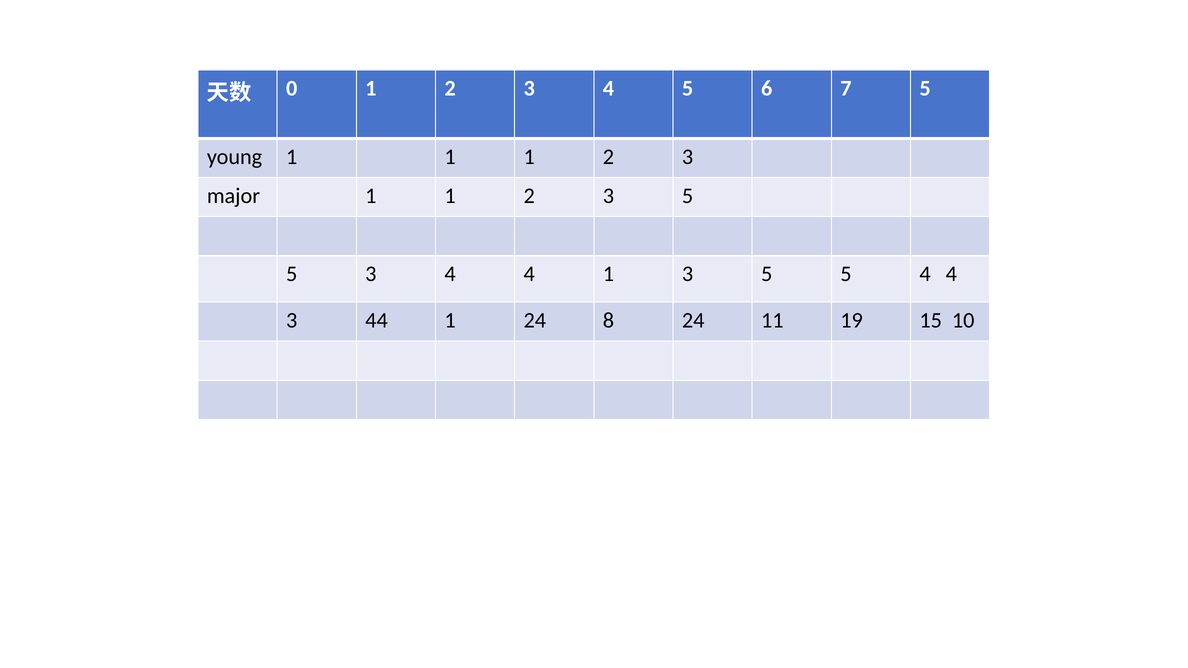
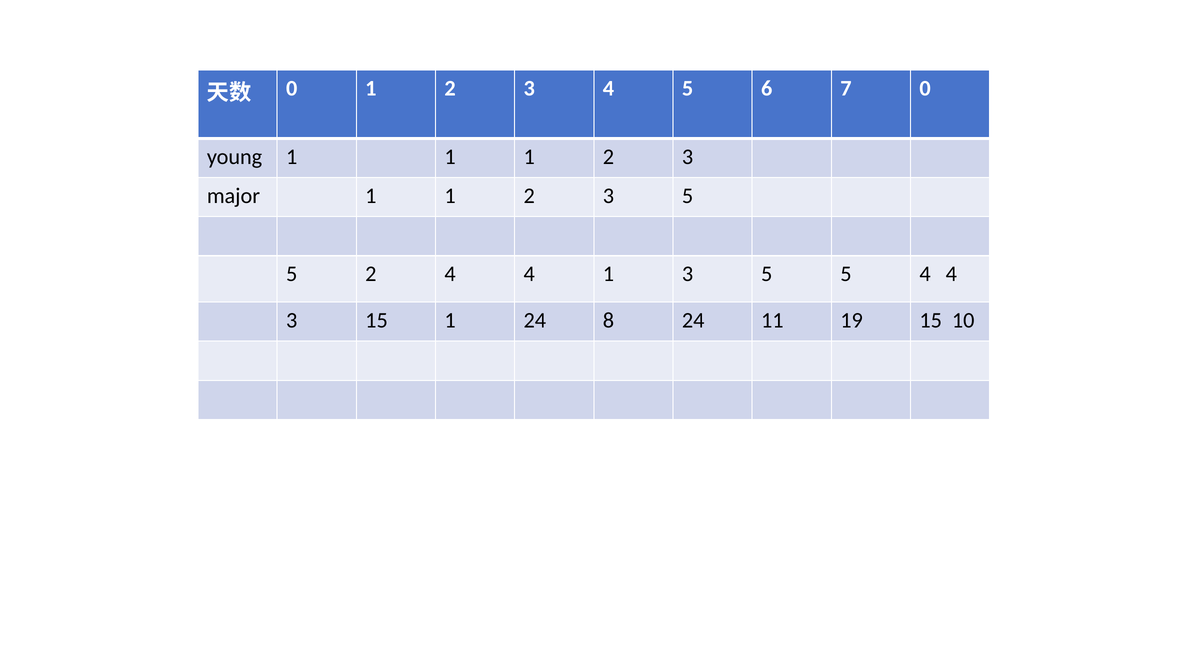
7 5: 5 -> 0
5 3: 3 -> 2
3 44: 44 -> 15
